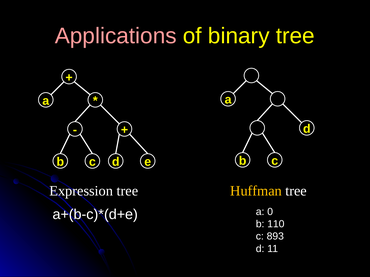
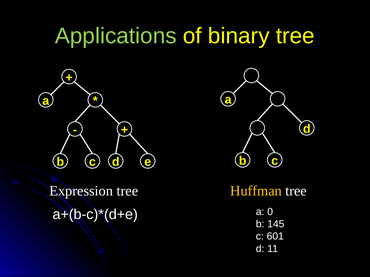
Applications colour: pink -> light green
110: 110 -> 145
893: 893 -> 601
